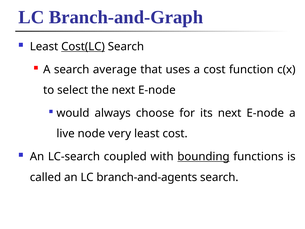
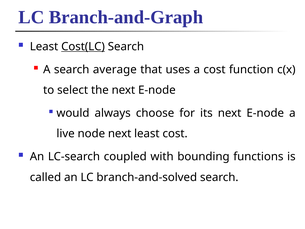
node very: very -> next
bounding underline: present -> none
branch-and-agents: branch-and-agents -> branch-and-solved
